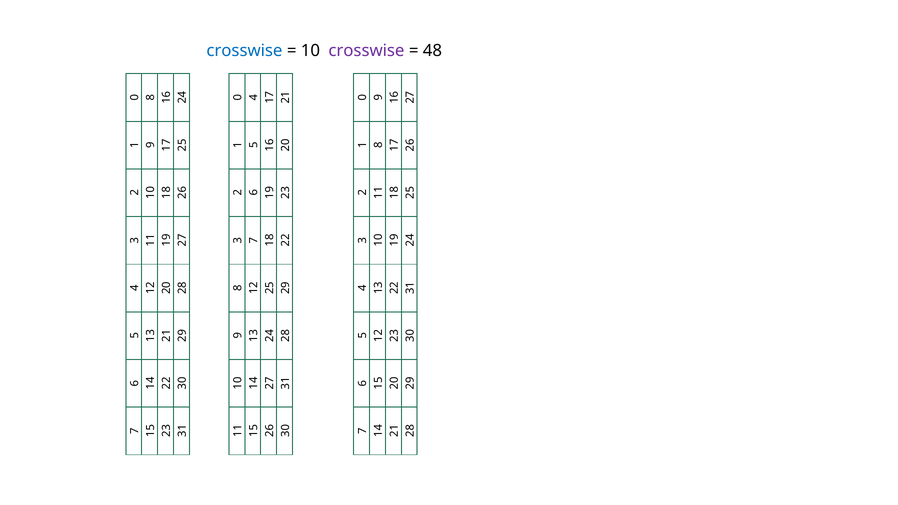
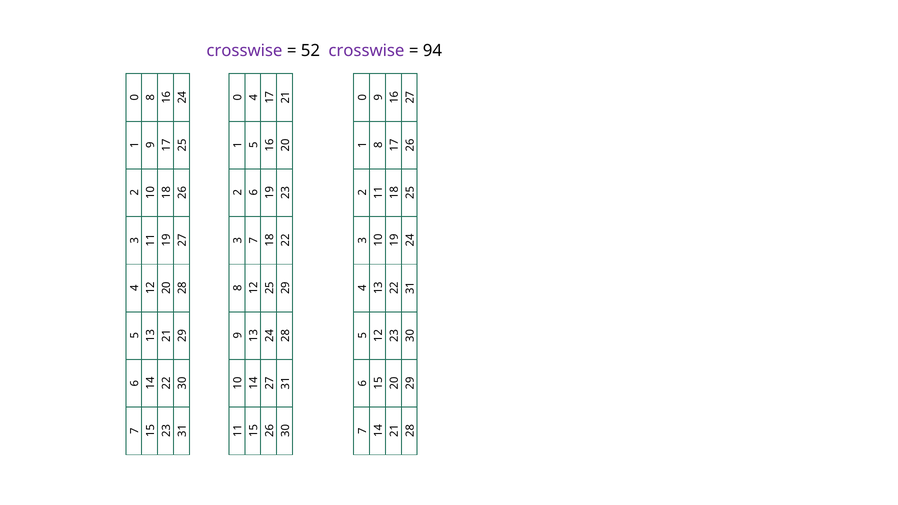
crosswise at (244, 51) colour: blue -> purple
10: 10 -> 52
48: 48 -> 94
